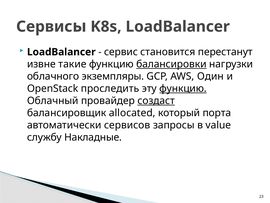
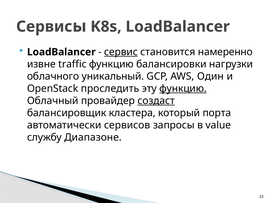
сервис underline: none -> present
перестанут: перестанут -> намеренно
такие: такие -> traffic
балансировки underline: present -> none
экземпляры: экземпляры -> уникальный
allocated: allocated -> кластера
Накладные: Накладные -> Диапазоне
